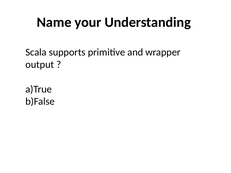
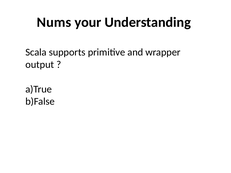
Name: Name -> Nums
